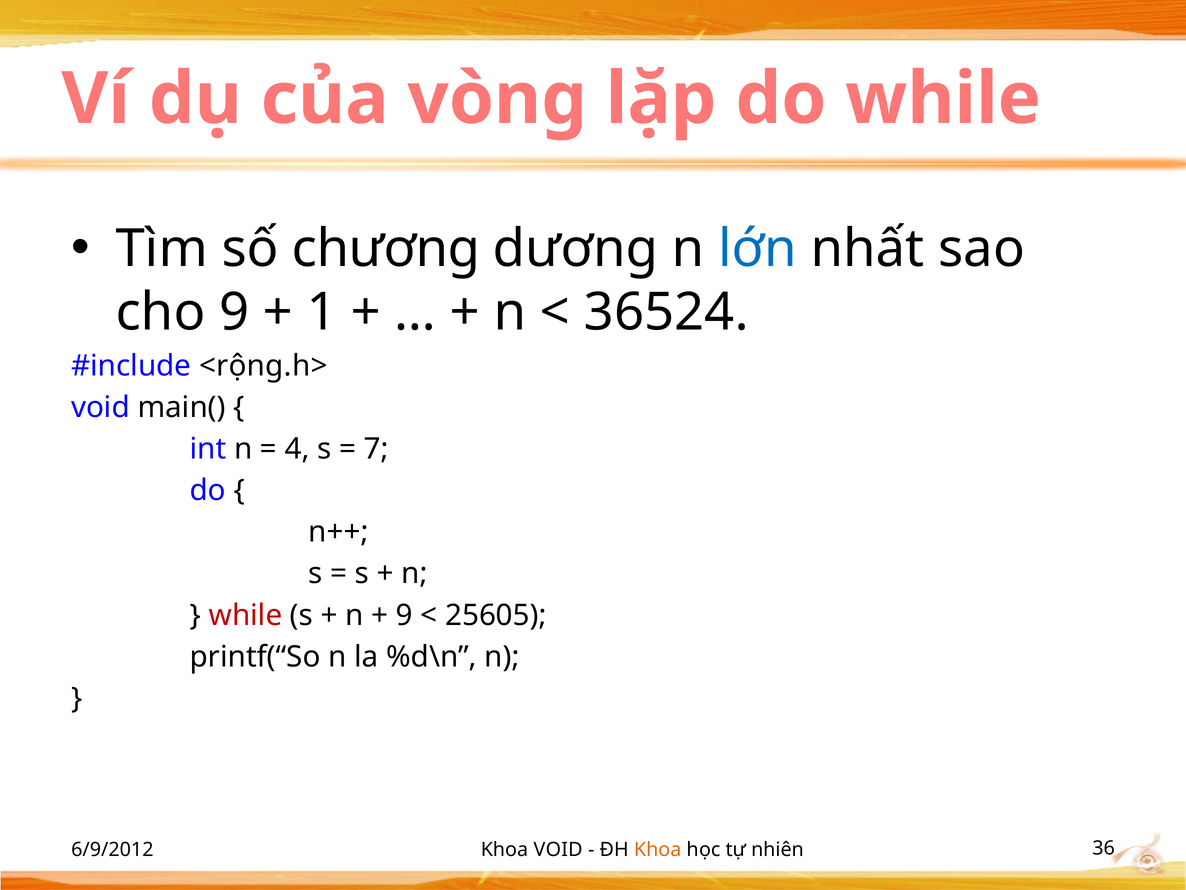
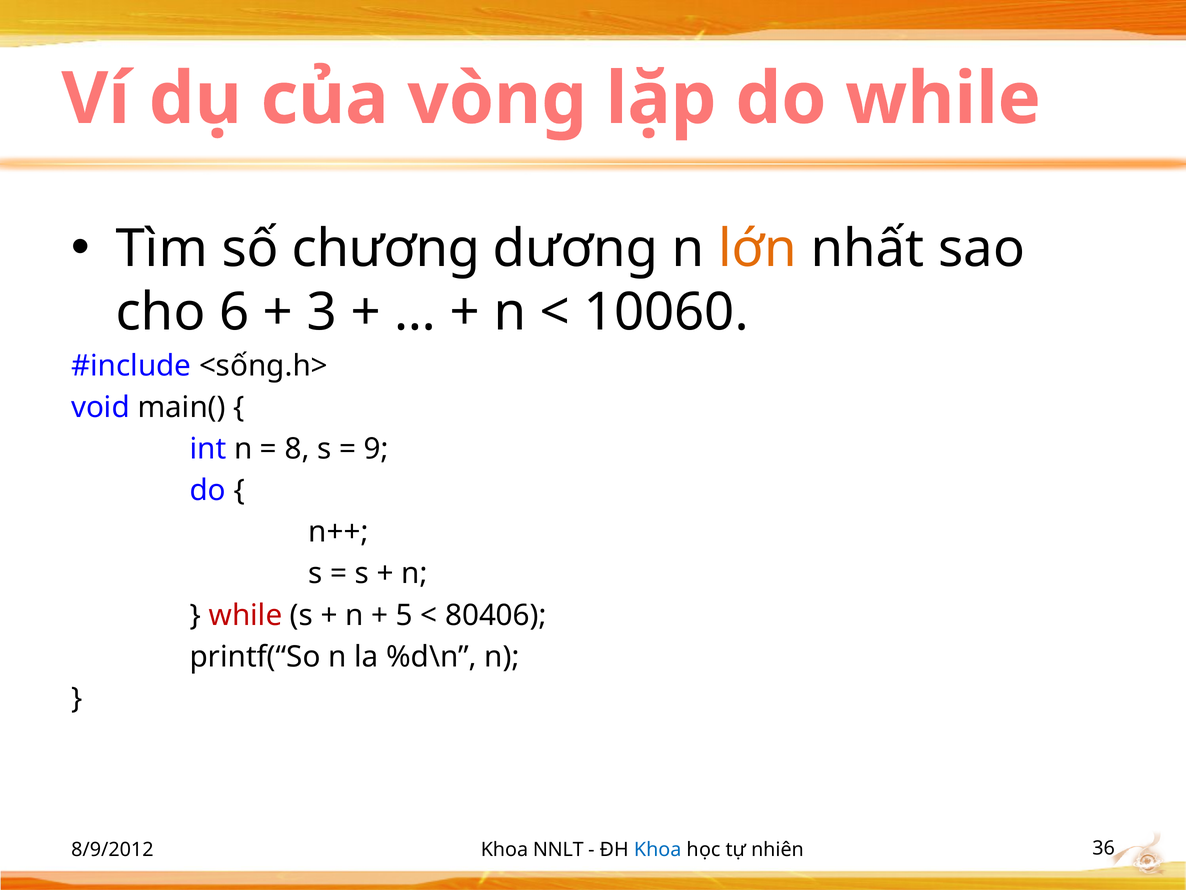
lớn colour: blue -> orange
cho 9: 9 -> 6
1: 1 -> 3
36524: 36524 -> 10060
<rộng.h>: <rộng.h> -> <sống.h>
4: 4 -> 8
7: 7 -> 9
9 at (404, 615): 9 -> 5
25605: 25605 -> 80406
6/9/2012: 6/9/2012 -> 8/9/2012
Khoa VOID: VOID -> NNLT
Khoa at (658, 849) colour: orange -> blue
